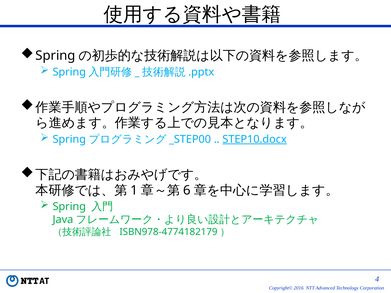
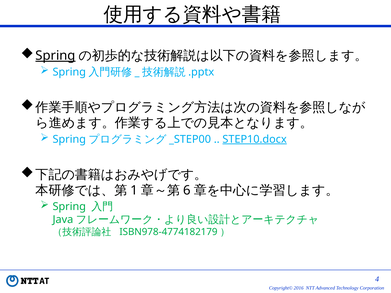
Spring at (55, 56) underline: none -> present
